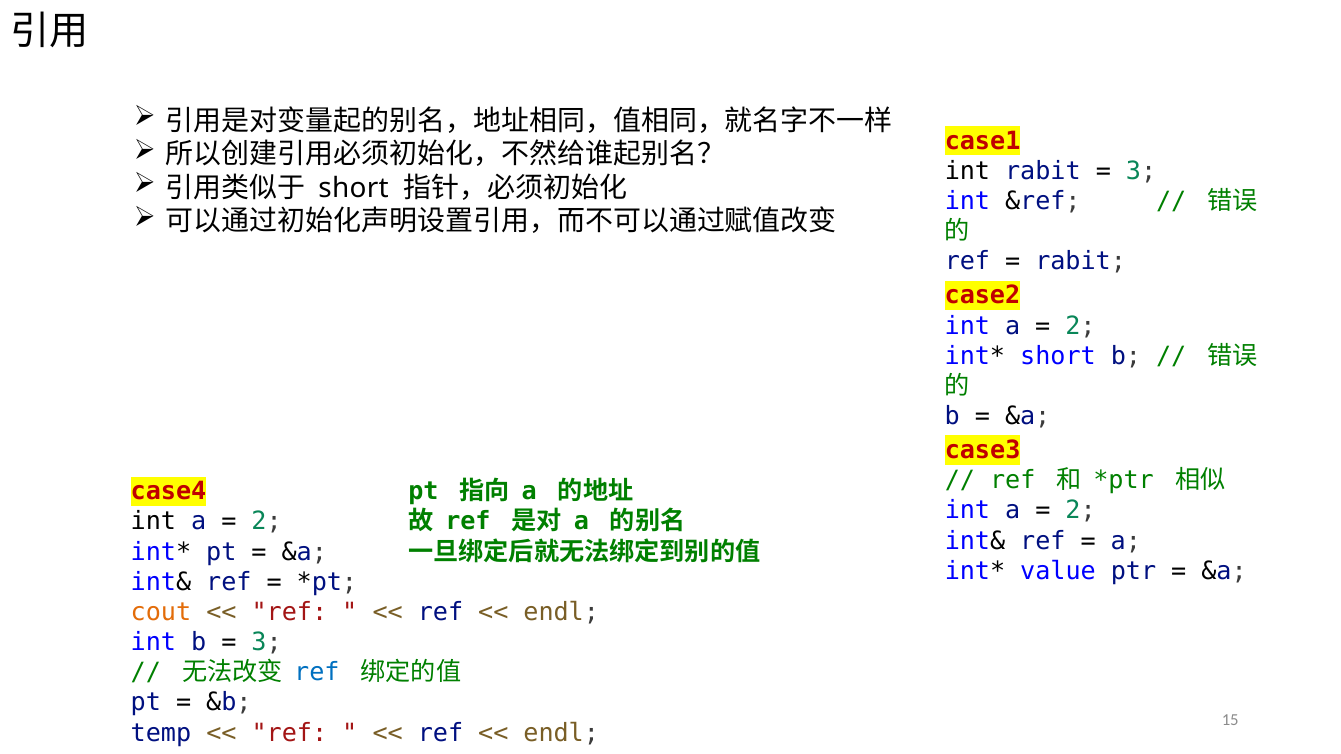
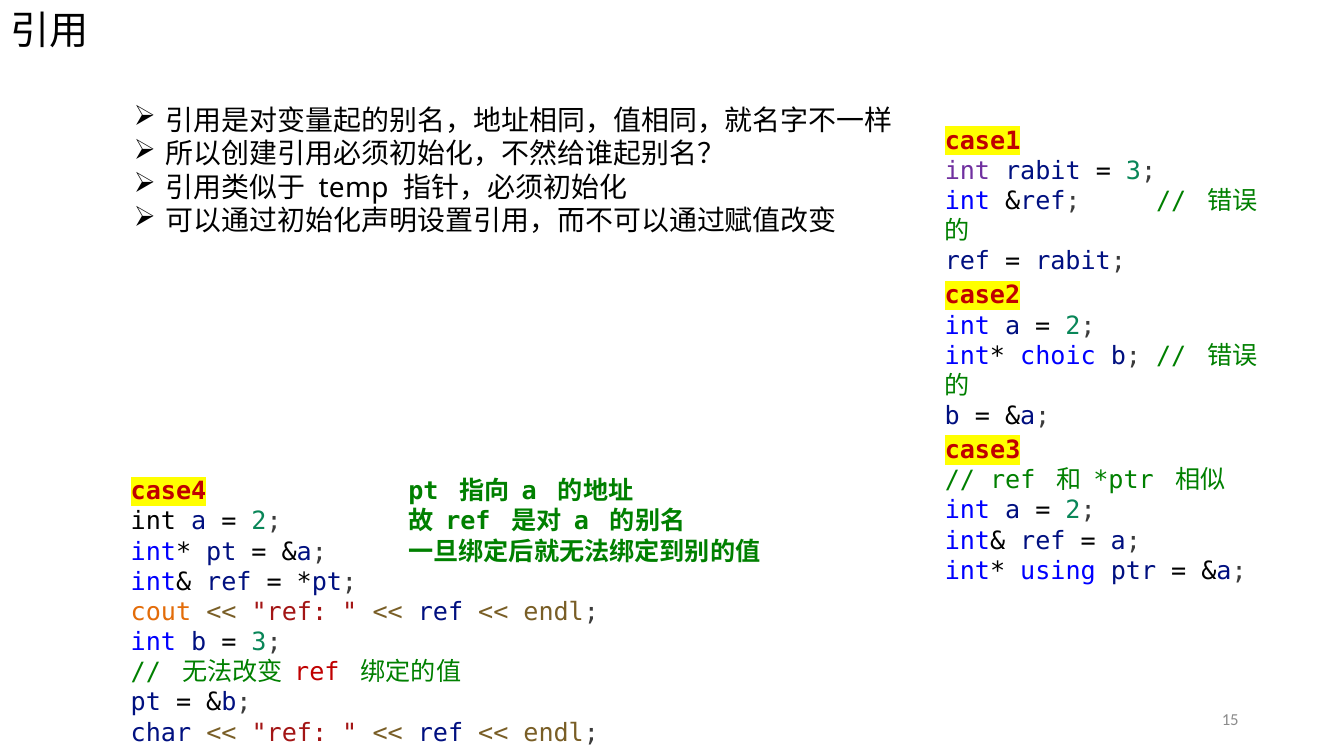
int at (967, 171) colour: black -> purple
short at (354, 188): short -> temp
short at (1058, 356): short -> choic
value: value -> using
ref at (317, 673) colour: blue -> red
temp: temp -> char
